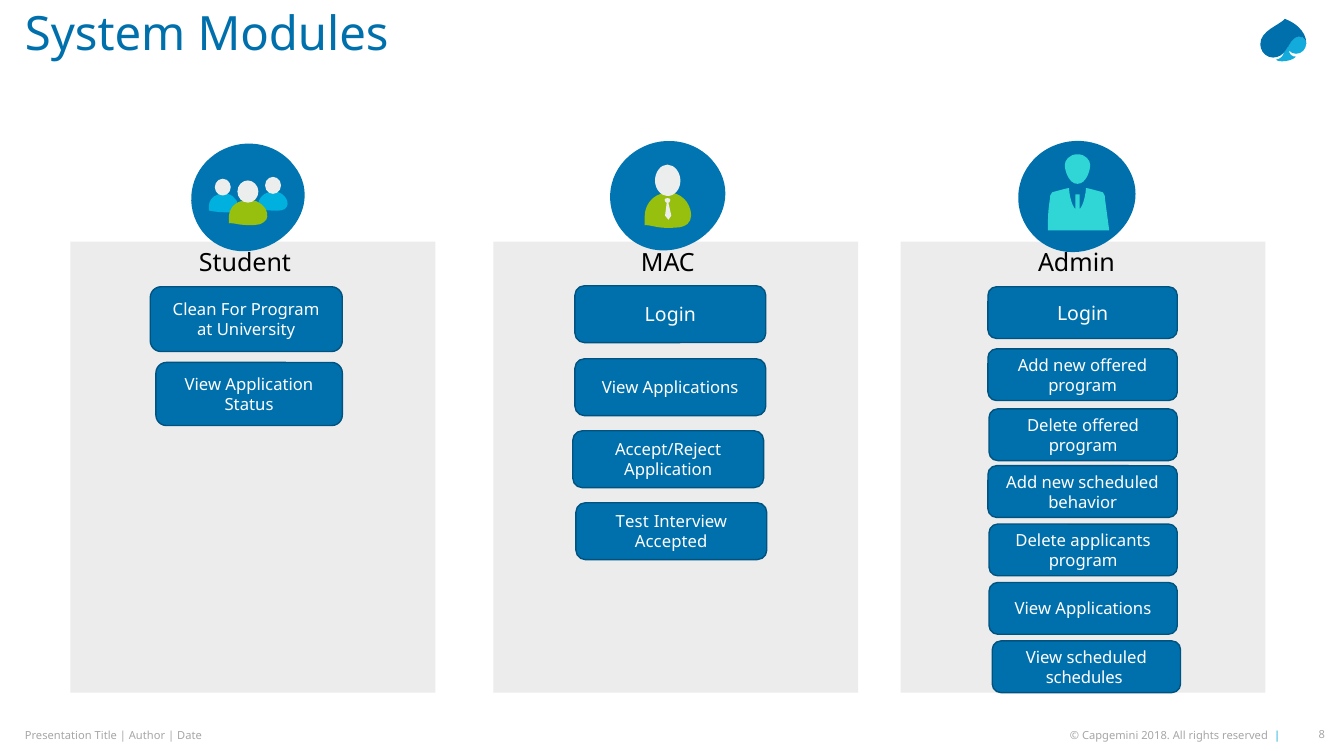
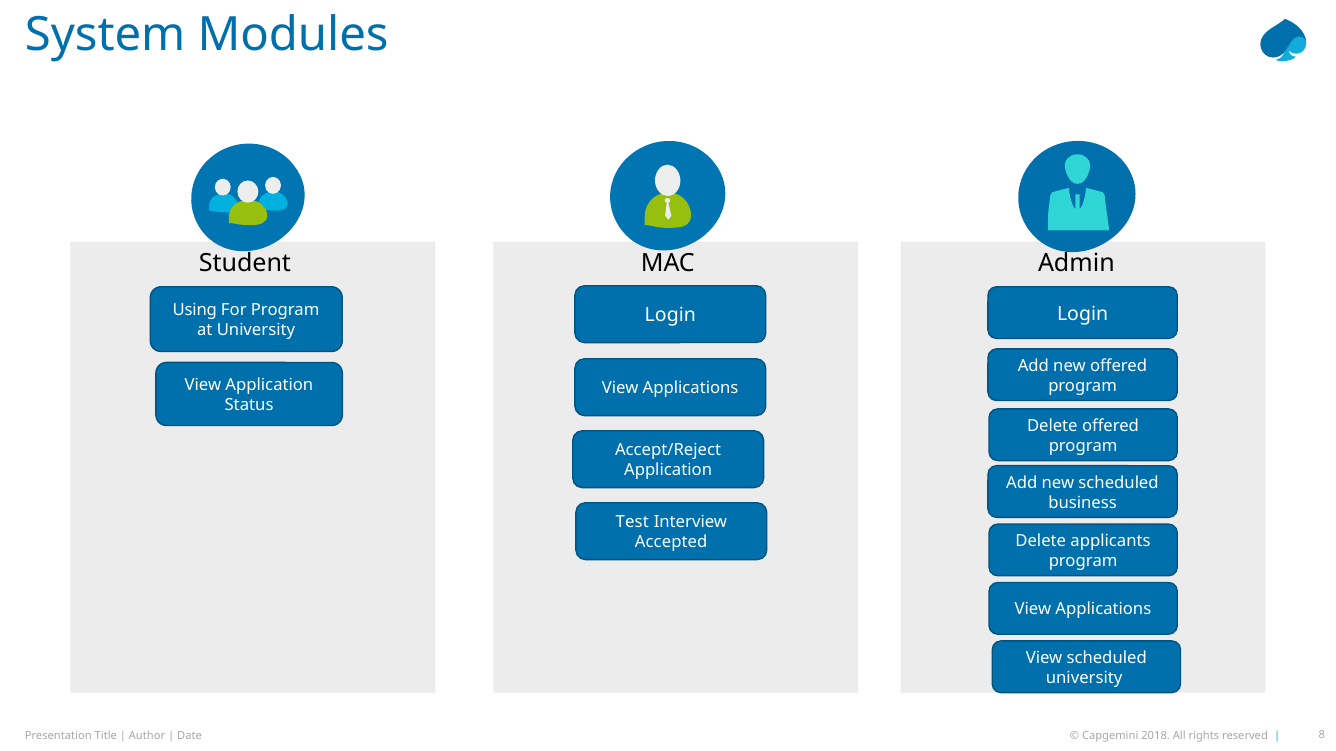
Clean: Clean -> Using
behavior: behavior -> business
schedules at (1084, 678): schedules -> university
